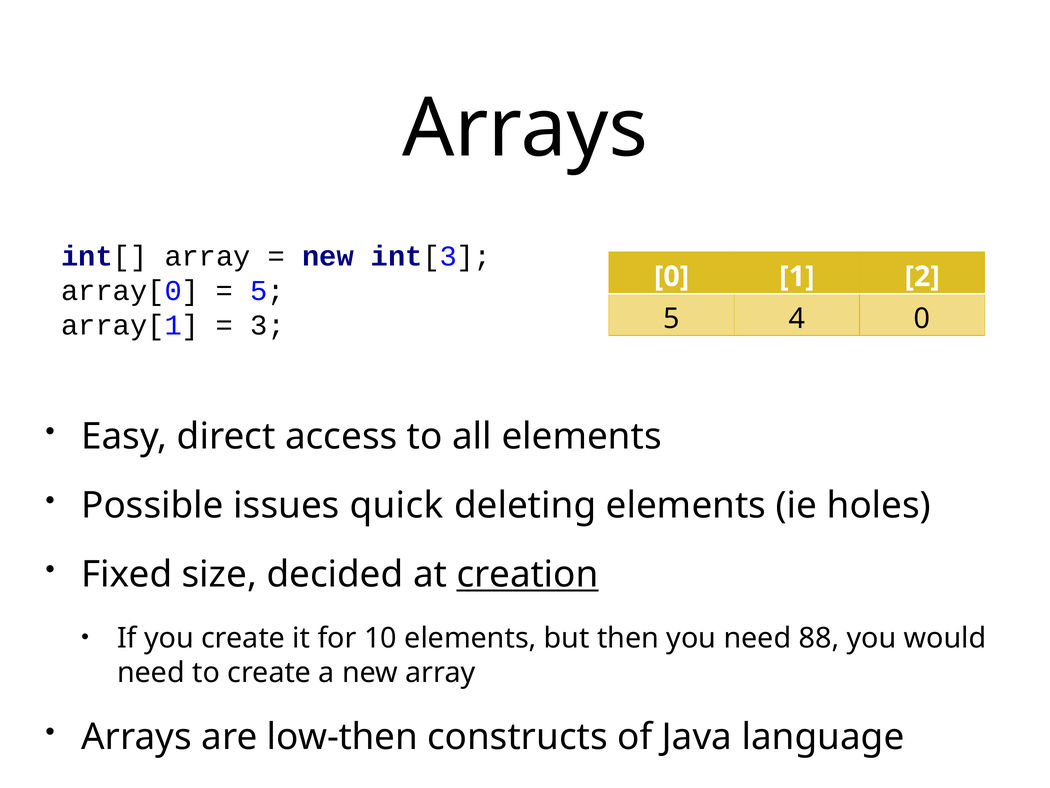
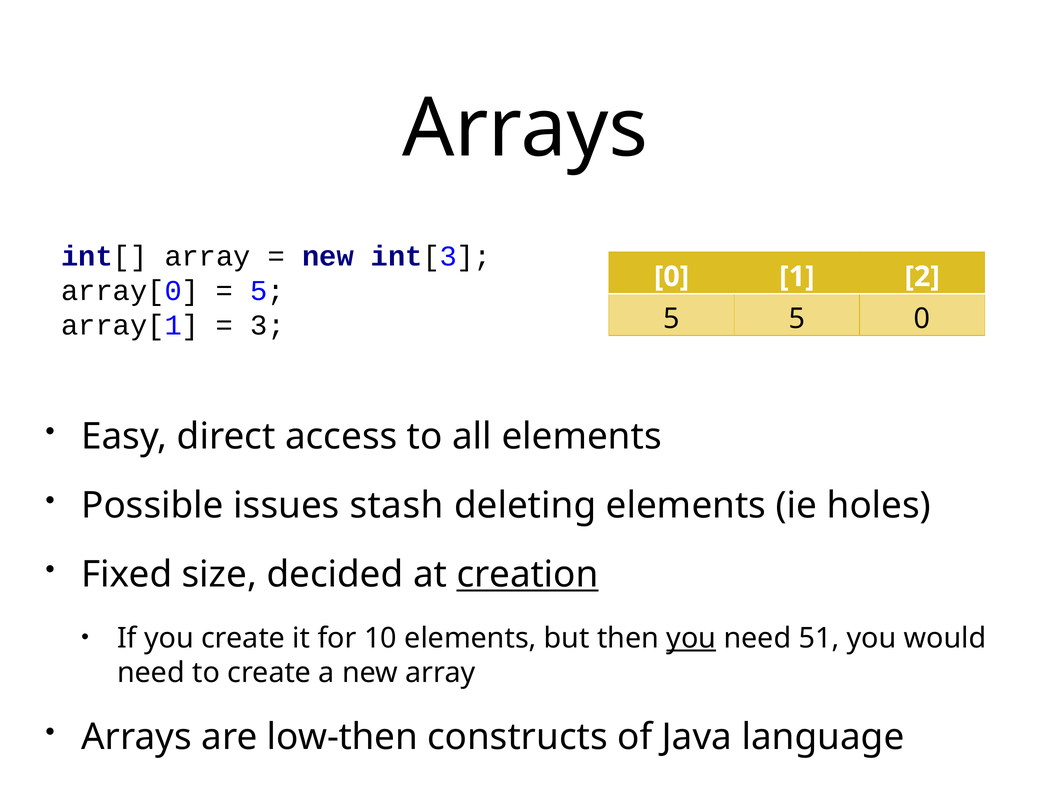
5 4: 4 -> 5
quick: quick -> stash
you at (691, 638) underline: none -> present
88: 88 -> 51
